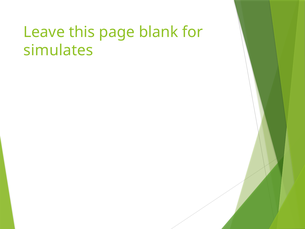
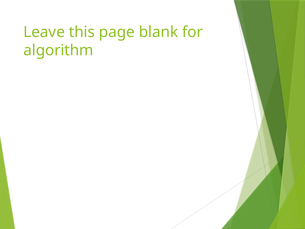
simulates: simulates -> algorithm
